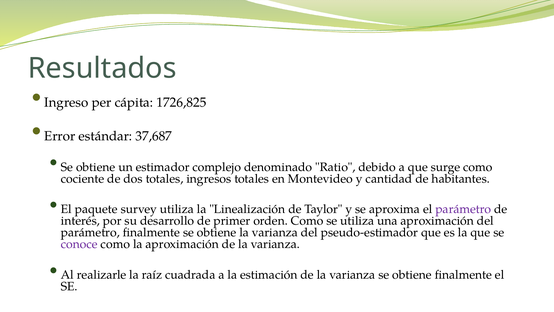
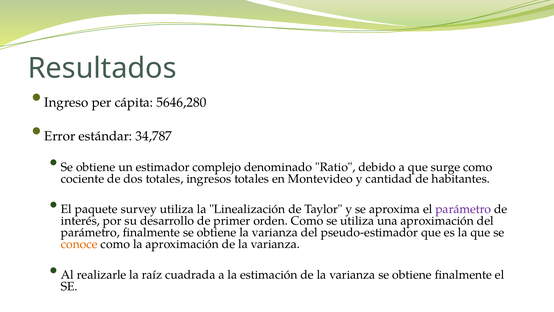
1726,825: 1726,825 -> 5646,280
37,687: 37,687 -> 34,787
conoce colour: purple -> orange
